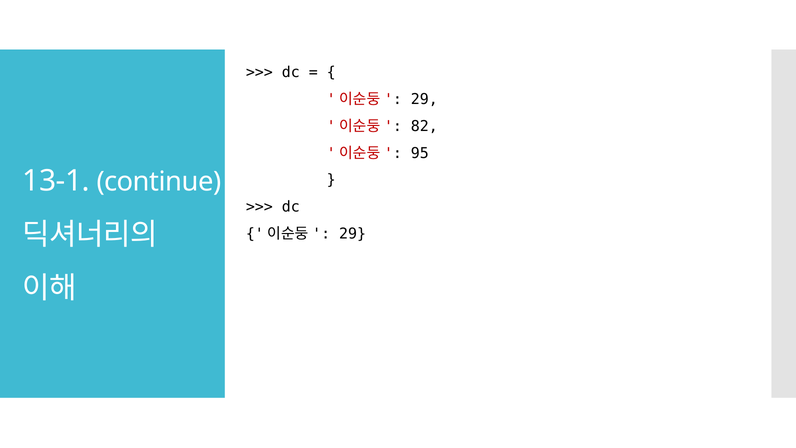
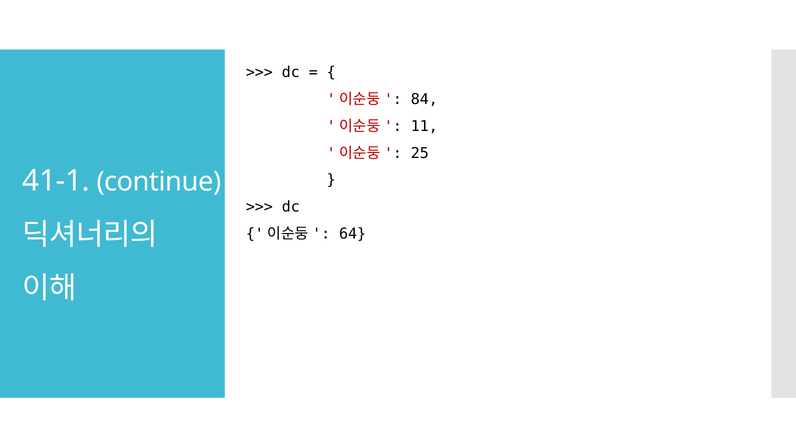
29 at (424, 99): 29 -> 84
82: 82 -> 11
95: 95 -> 25
13-1: 13-1 -> 41-1
29 at (353, 234): 29 -> 64
